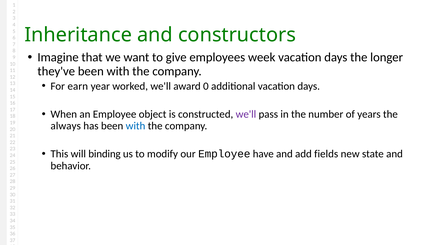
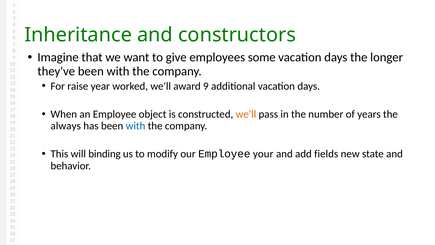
week: week -> some
earn: earn -> raise
award 0: 0 -> 9
we'll at (246, 114) colour: purple -> orange
have: have -> your
